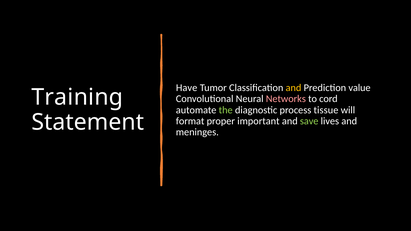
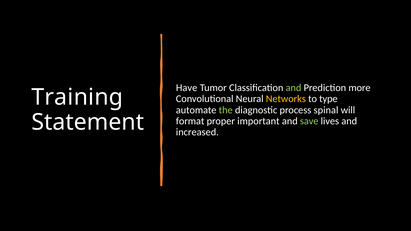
and at (294, 88) colour: yellow -> light green
value: value -> more
Networks colour: pink -> yellow
cord: cord -> type
tissue: tissue -> spinal
meninges: meninges -> increased
